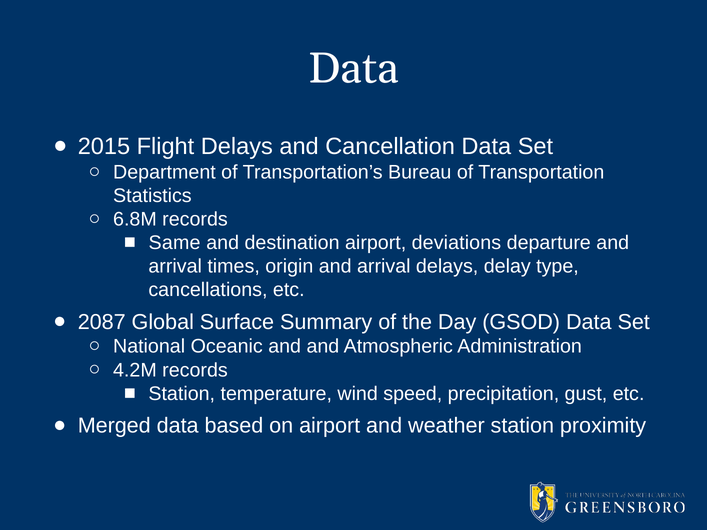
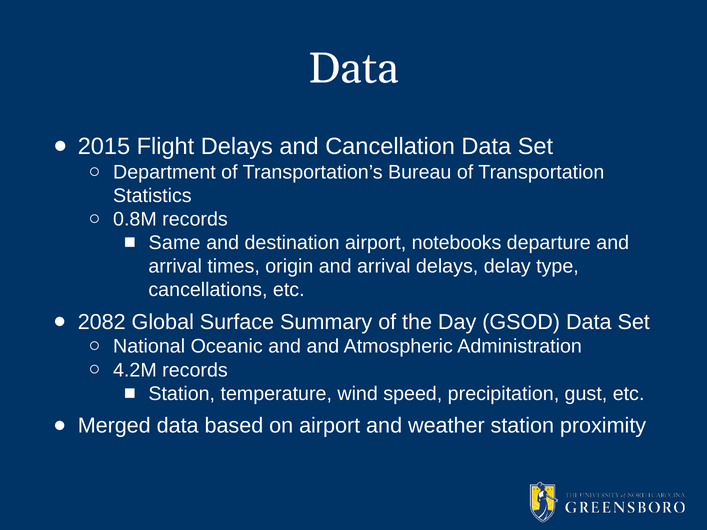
6.8M: 6.8M -> 0.8M
deviations: deviations -> notebooks
2087: 2087 -> 2082
